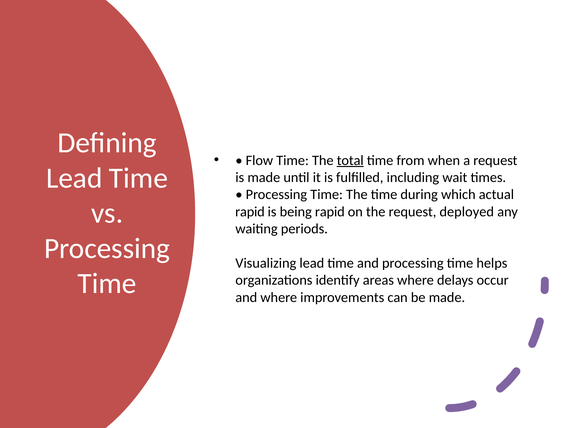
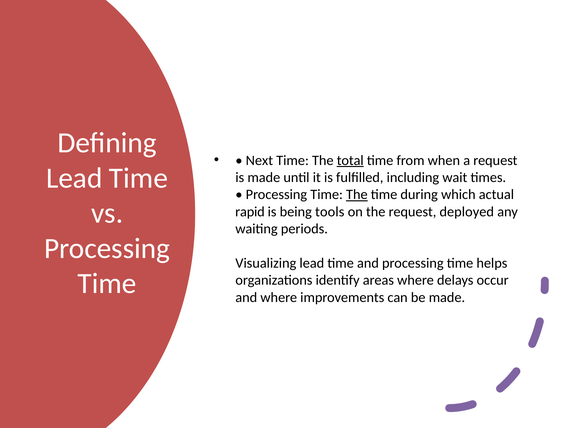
Flow: Flow -> Next
The at (357, 195) underline: none -> present
being rapid: rapid -> tools
